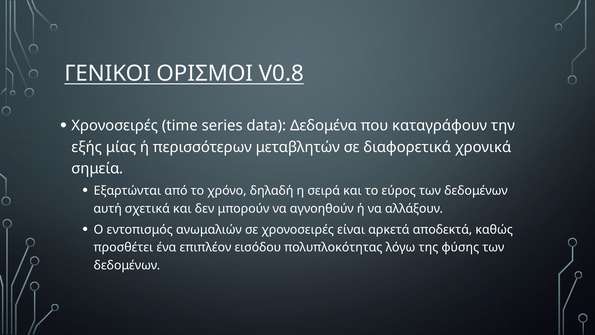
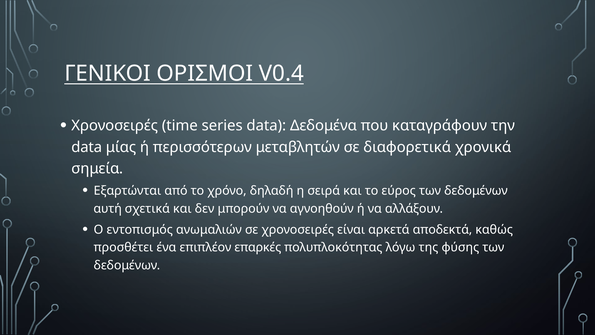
V0.8: V0.8 -> V0.4
εξής at (87, 147): εξής -> data
εισόδου: εισόδου -> επαρκές
